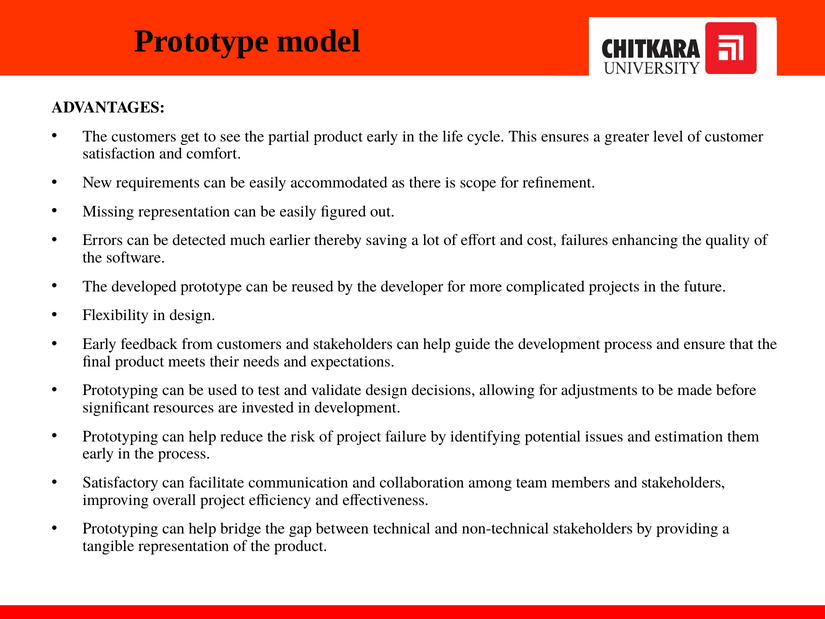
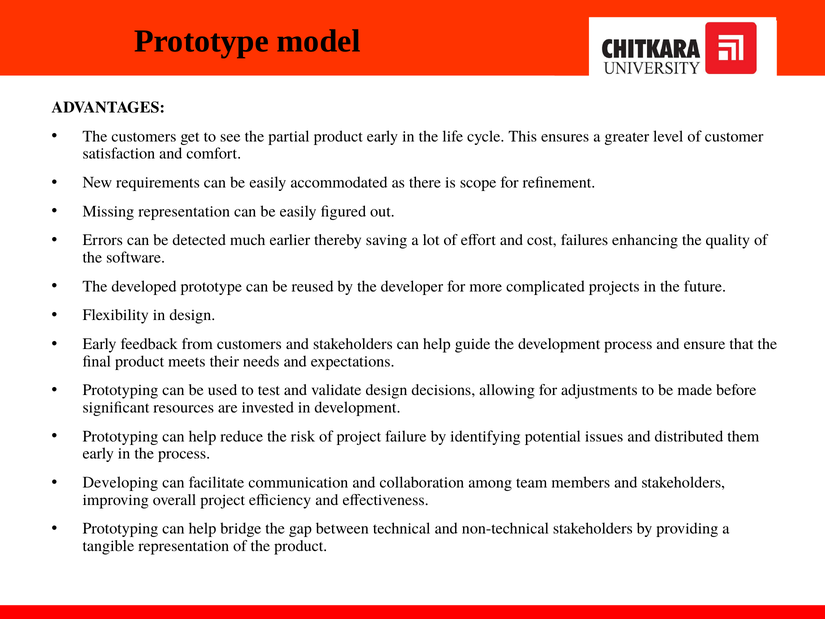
estimation: estimation -> distributed
Satisfactory: Satisfactory -> Developing
